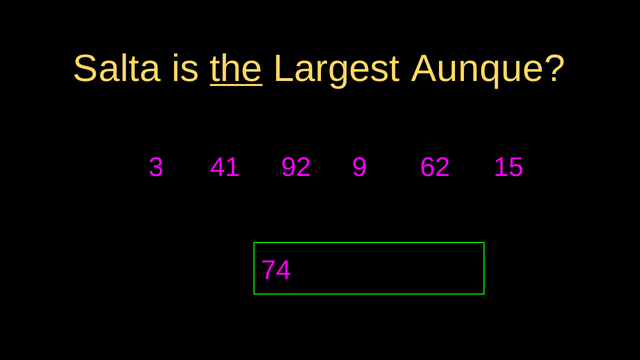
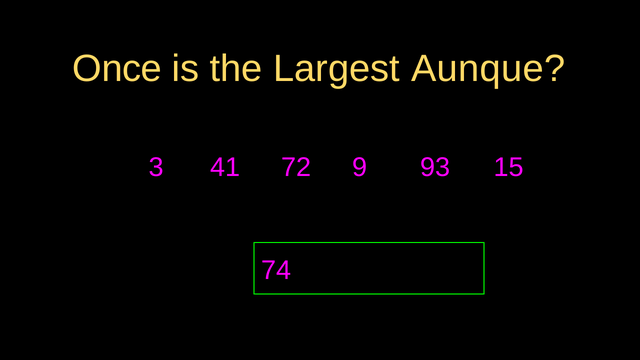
Salta: Salta -> Once
the underline: present -> none
92: 92 -> 72
62: 62 -> 93
